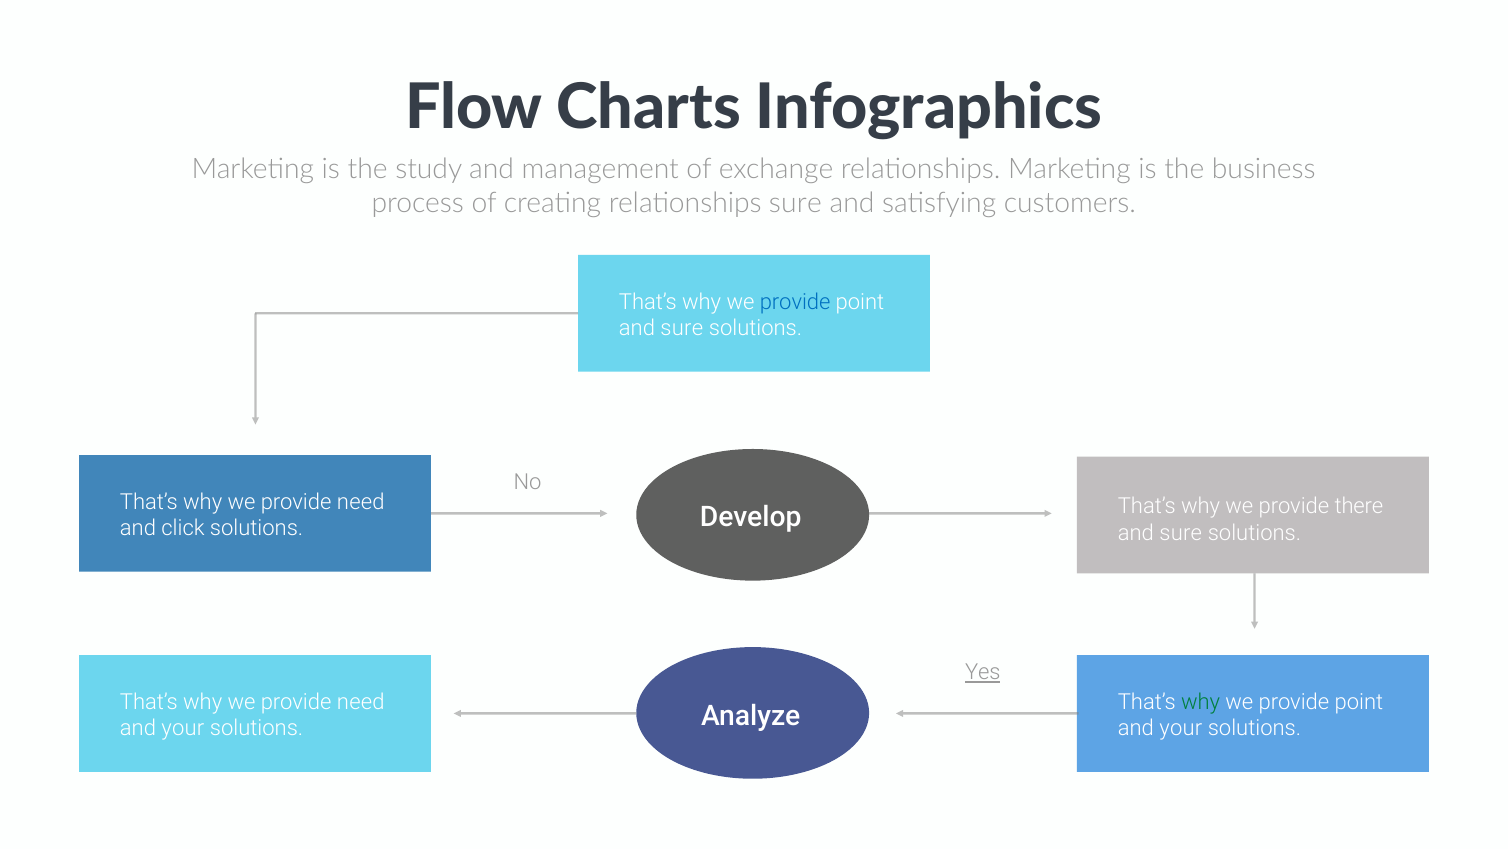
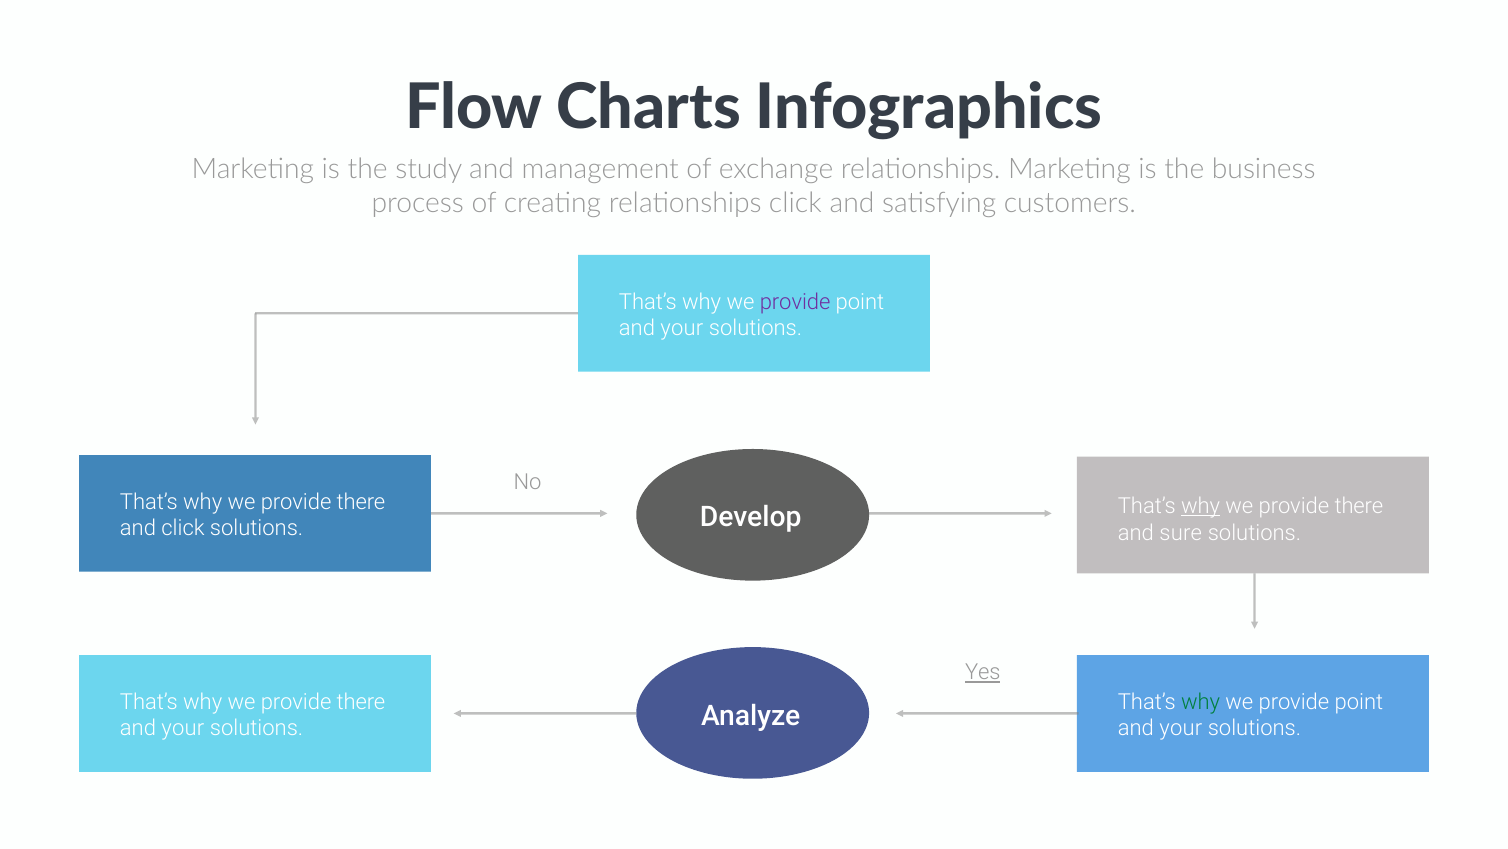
relationships sure: sure -> click
provide at (795, 302) colour: blue -> purple
sure at (682, 328): sure -> your
need at (361, 502): need -> there
why at (1201, 506) underline: none -> present
need at (361, 702): need -> there
